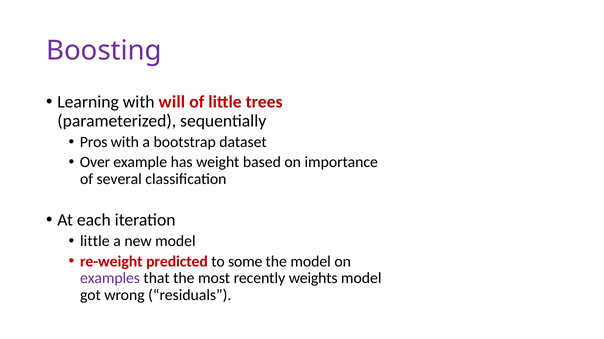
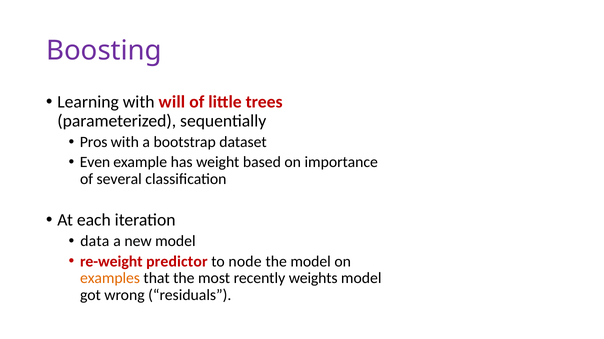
Over: Over -> Even
little at (95, 242): little -> data
predicted: predicted -> predictor
some: some -> node
examples colour: purple -> orange
